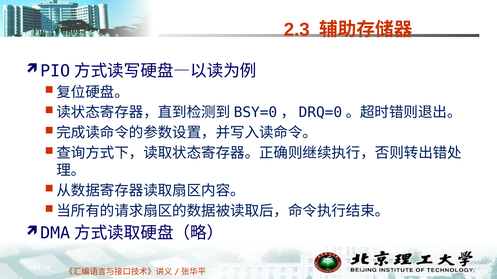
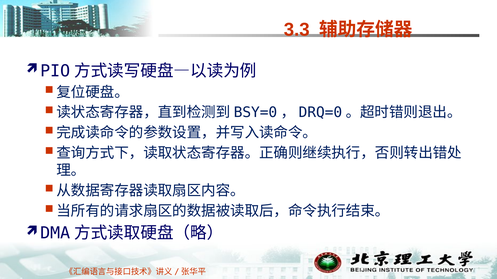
2.3: 2.3 -> 3.3
